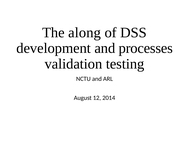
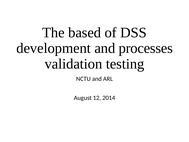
along: along -> based
